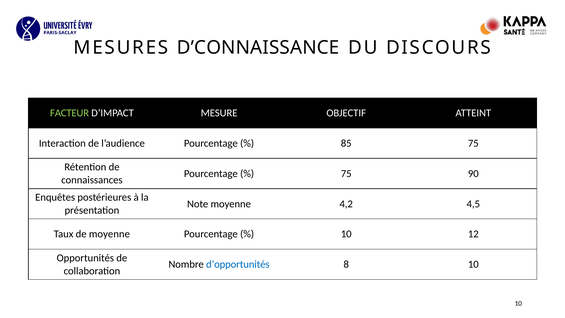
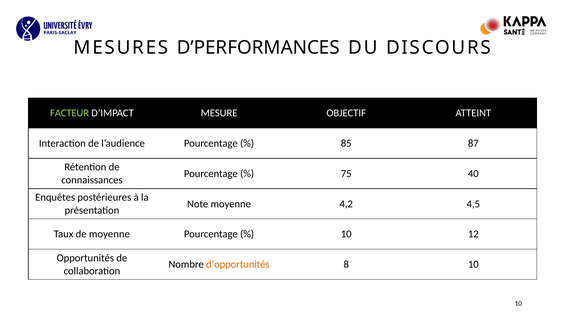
D’CONNAISSANCE: D’CONNAISSANCE -> D’PERFORMANCES
85 75: 75 -> 87
90: 90 -> 40
d’opportunités colour: blue -> orange
